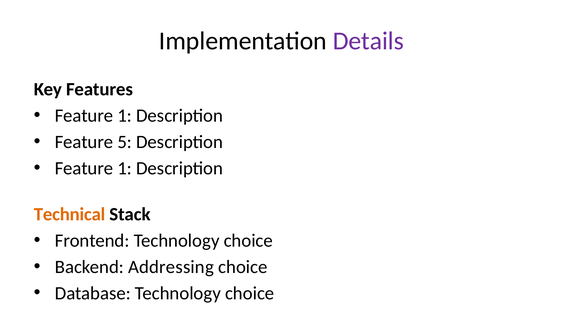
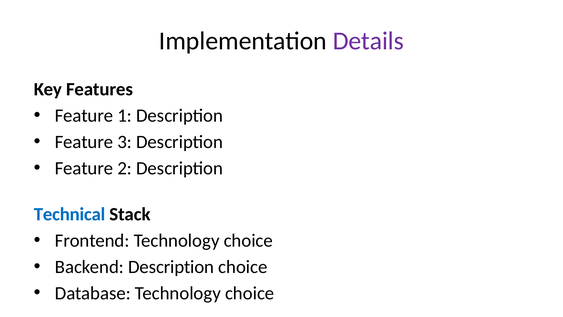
5: 5 -> 3
1 at (125, 168): 1 -> 2
Technical colour: orange -> blue
Backend Addressing: Addressing -> Description
